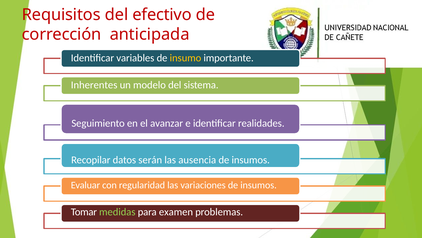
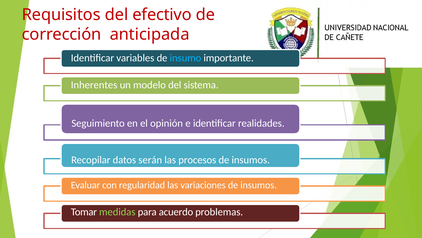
insumo colour: yellow -> light blue
avanzar: avanzar -> opinión
ausencia: ausencia -> procesos
examen: examen -> acuerdo
